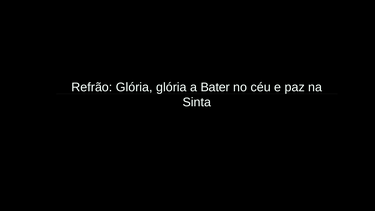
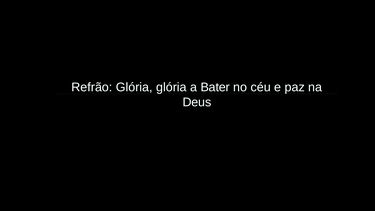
Sinta: Sinta -> Deus
